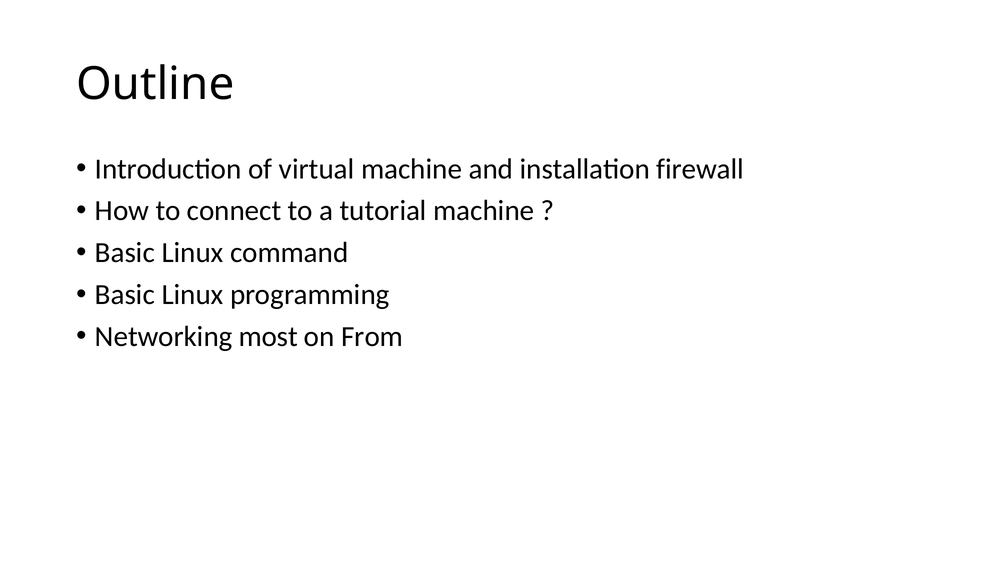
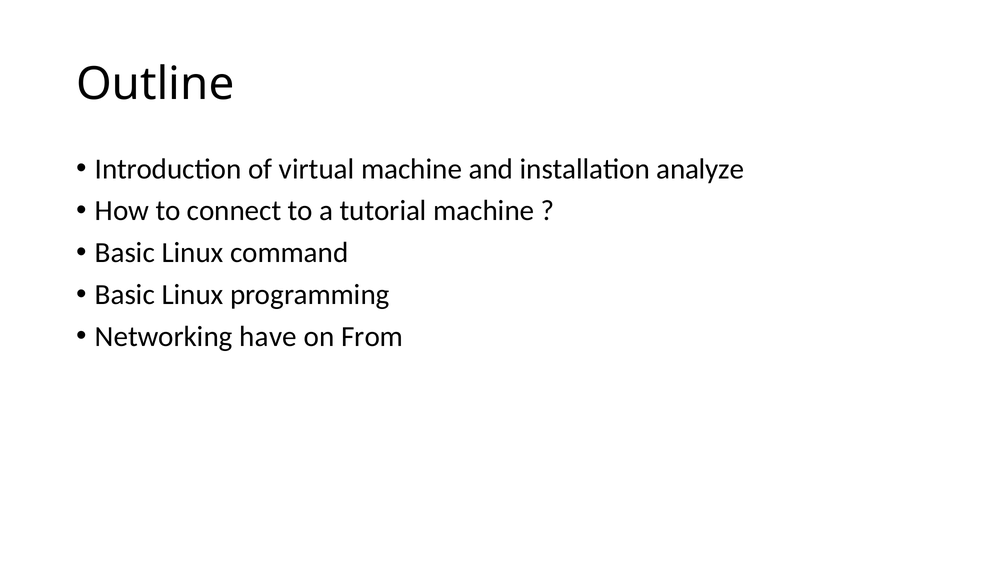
firewall: firewall -> analyze
most: most -> have
